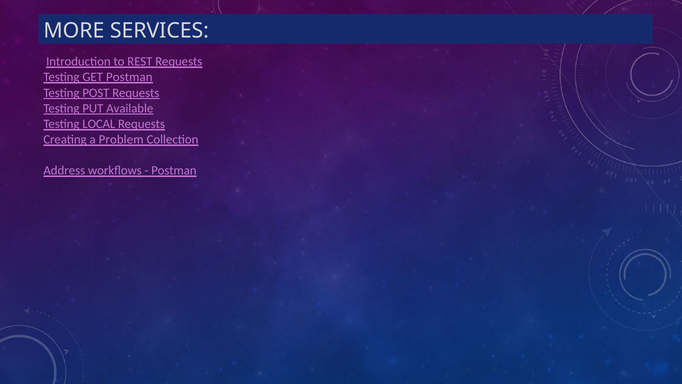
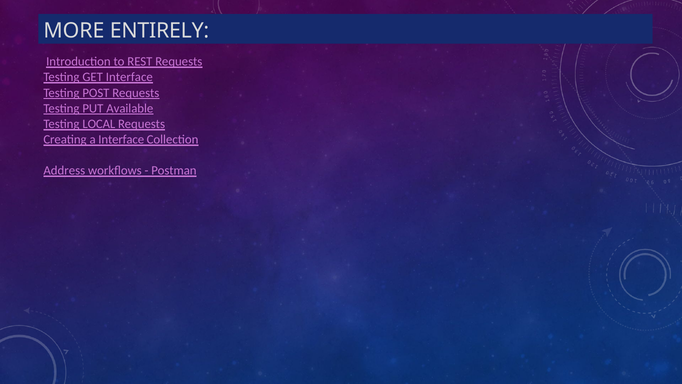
SERVICES: SERVICES -> ENTIRELY
GET Postman: Postman -> Interface
a Problem: Problem -> Interface
